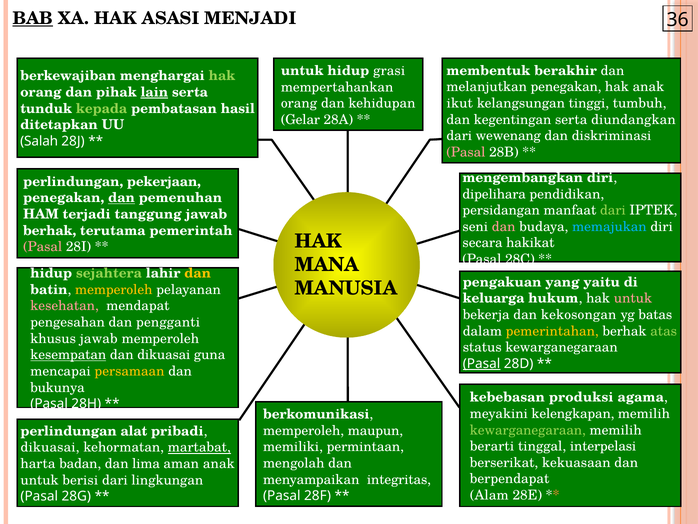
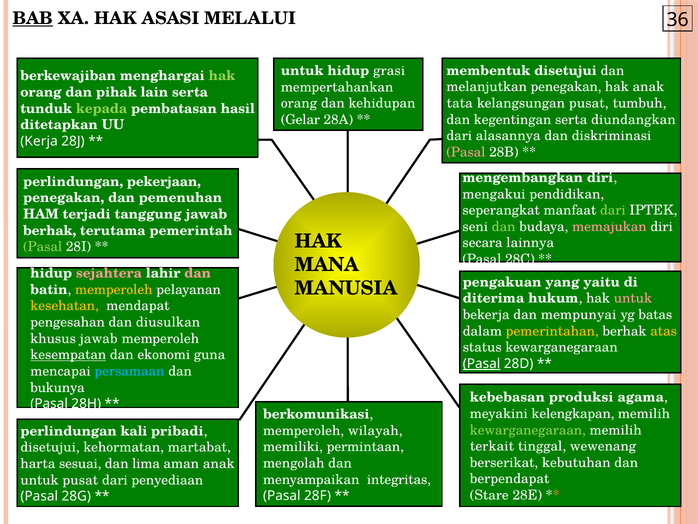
MENJADI: MENJADI -> MELALUI
membentuk berakhir: berakhir -> disetujui
lain underline: present -> none
ikut: ikut -> tata
kelangsungan tinggi: tinggi -> pusat
wewenang: wewenang -> alasannya
Salah: Salah -> Kerja
dipelihara: dipelihara -> mengakui
dan at (122, 198) underline: present -> none
persidangan: persidangan -> seperangkat
dan at (504, 226) colour: pink -> light green
memajukan colour: light blue -> pink
hakikat: hakikat -> lainnya
Pasal at (43, 247) colour: pink -> light green
sejahtera colour: light green -> pink
dan at (198, 273) colour: yellow -> pink
keluarga: keluarga -> diterima
kesehatan colour: pink -> yellow
kekosongan: kekosongan -> mempunyai
pengganti: pengganti -> diusulkan
atas colour: light green -> yellow
dan dikuasai: dikuasai -> ekonomi
persamaan colour: yellow -> light blue
maupun: maupun -> wilayah
alat: alat -> kali
berarti: berarti -> terkait
interpelasi: interpelasi -> wewenang
dikuasai at (50, 447): dikuasai -> disetujui
martabat underline: present -> none
kekuasaan: kekuasaan -> kebutuhan
badan: badan -> sesuai
untuk berisi: berisi -> pusat
lingkungan: lingkungan -> penyediaan
Alam: Alam -> Stare
